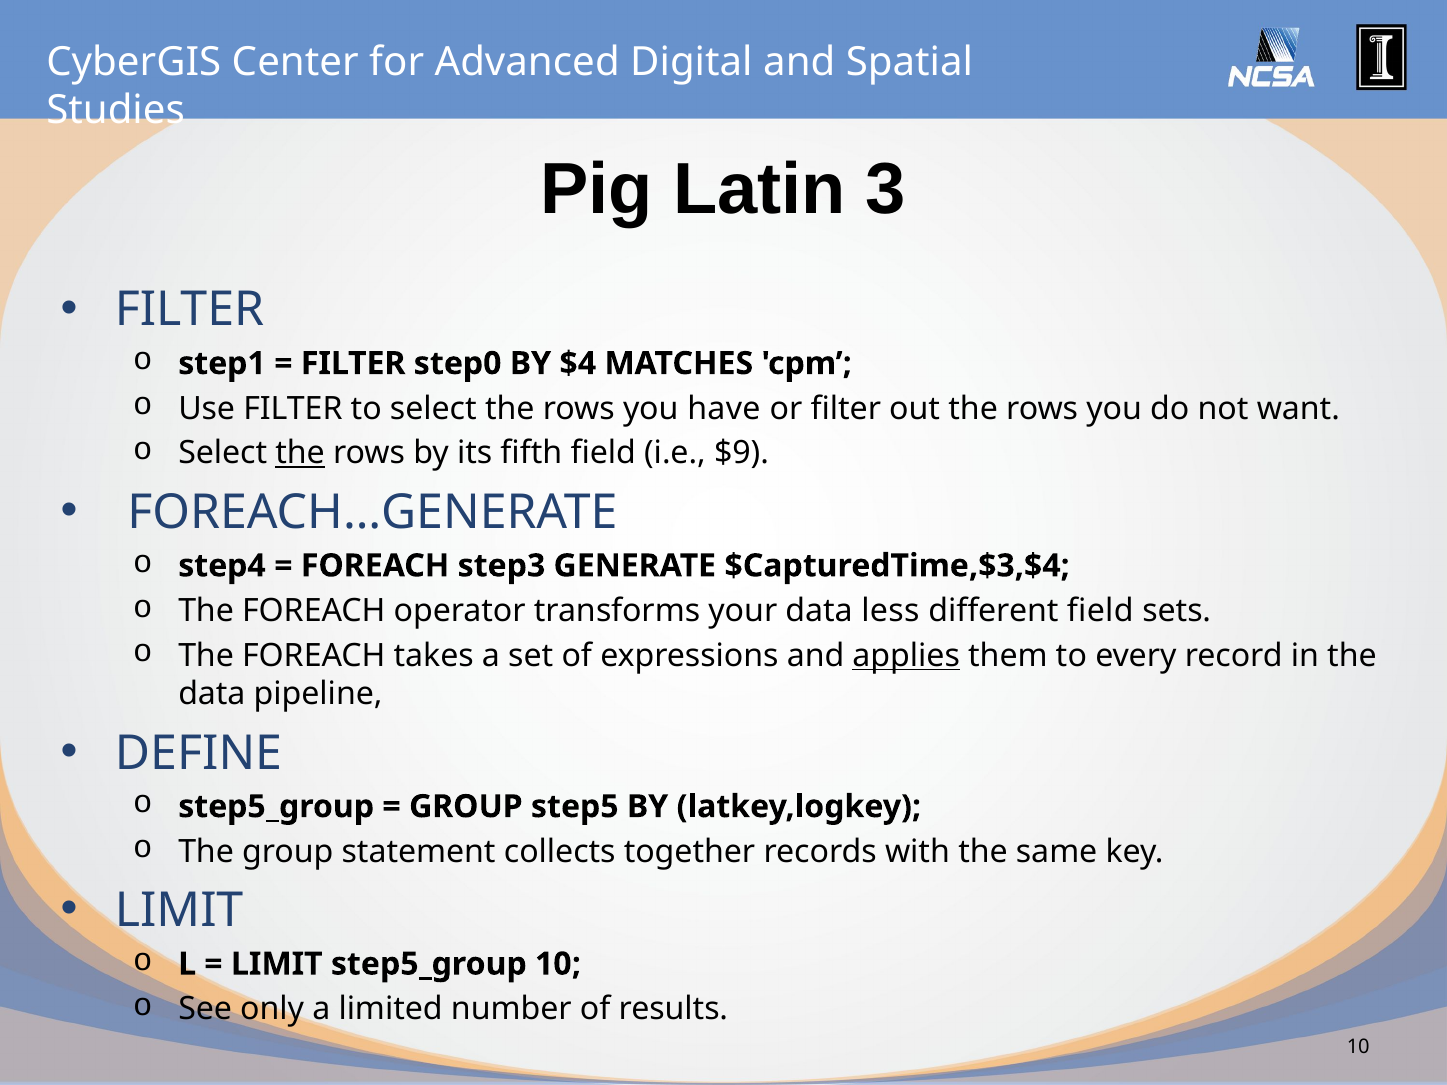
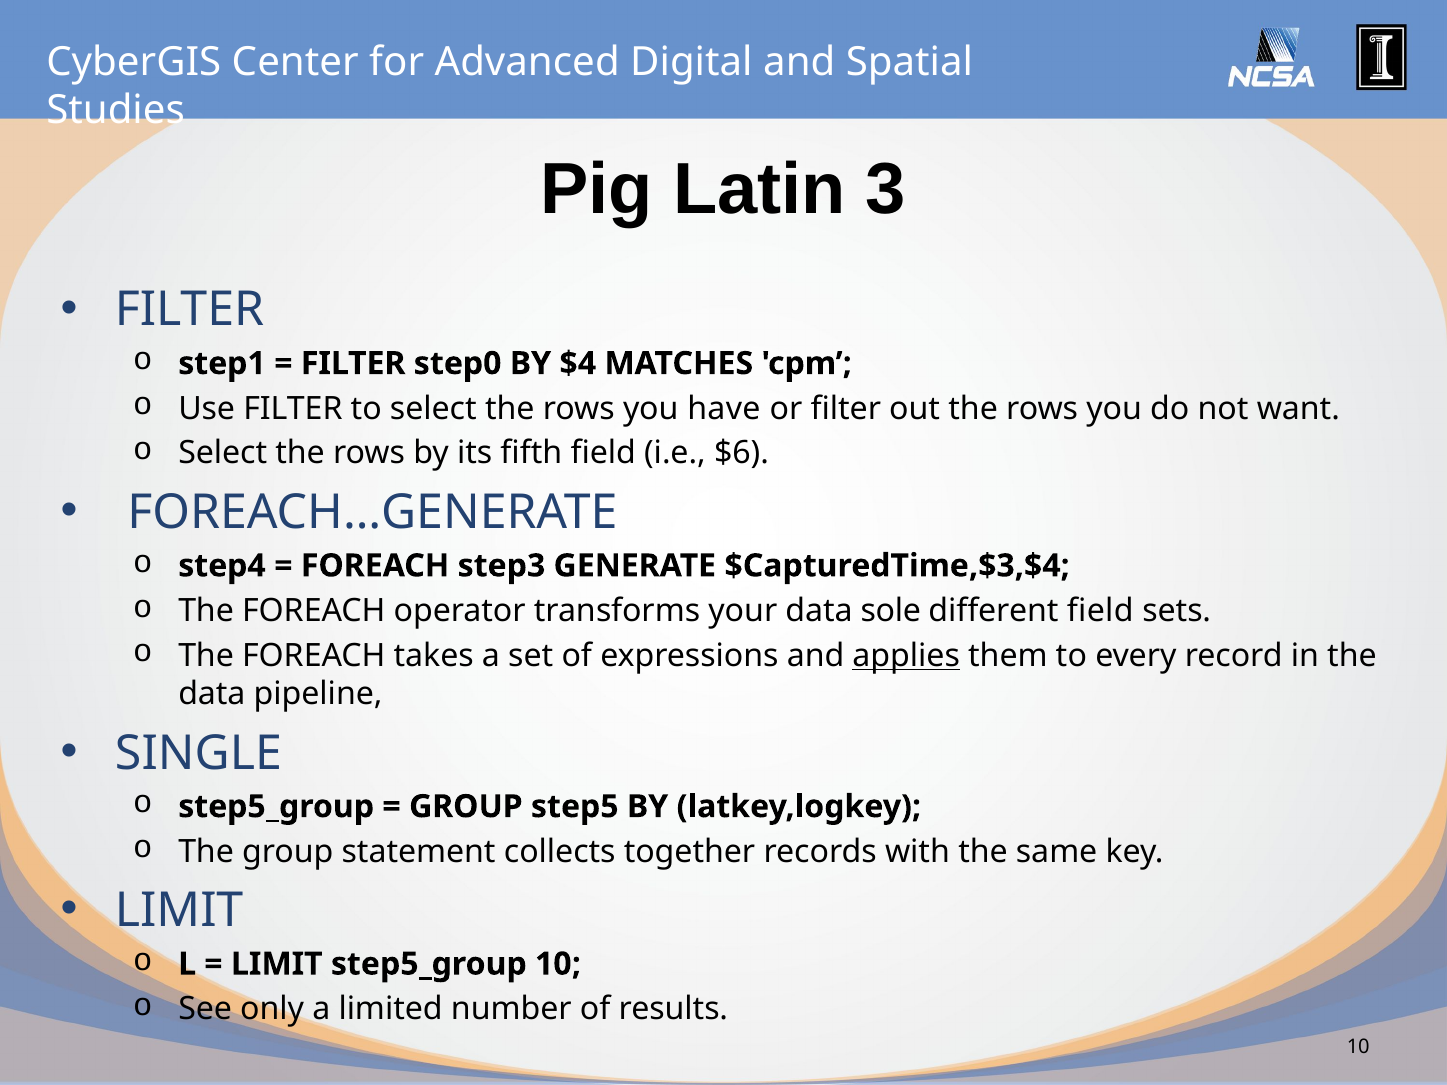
the at (300, 453) underline: present -> none
$9: $9 -> $6
less: less -> sole
DEFINE: DEFINE -> SINGLE
